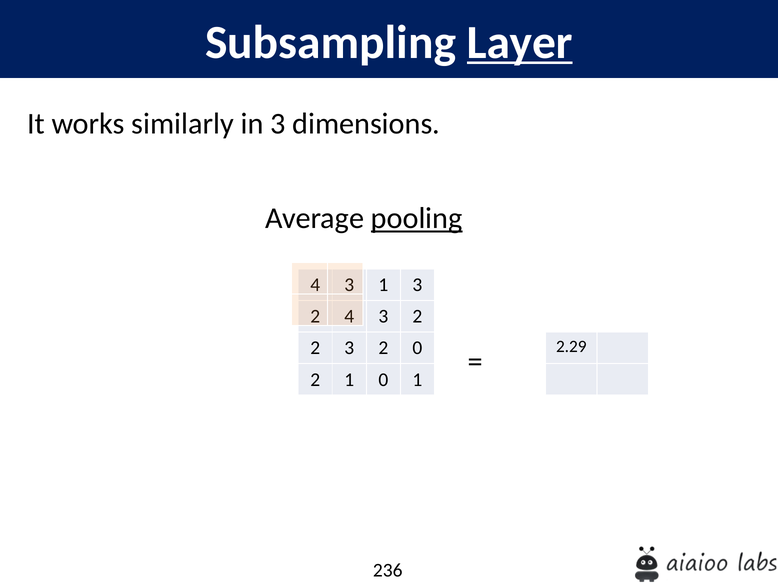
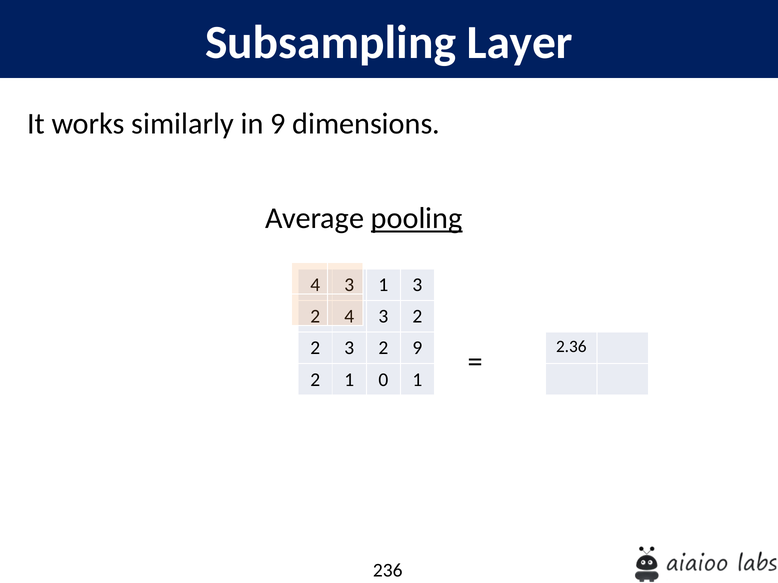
Layer underline: present -> none
in 3: 3 -> 9
2.29: 2.29 -> 2.36
2 0: 0 -> 9
